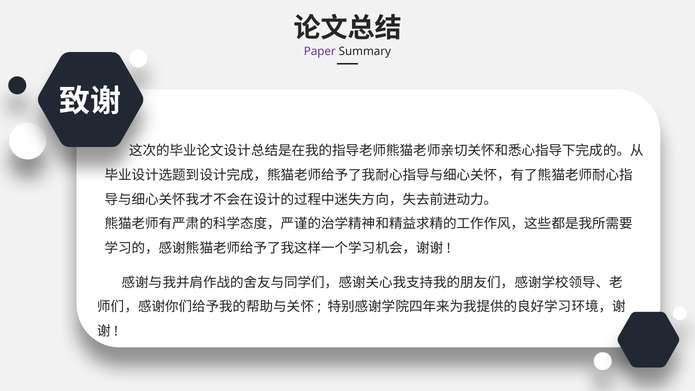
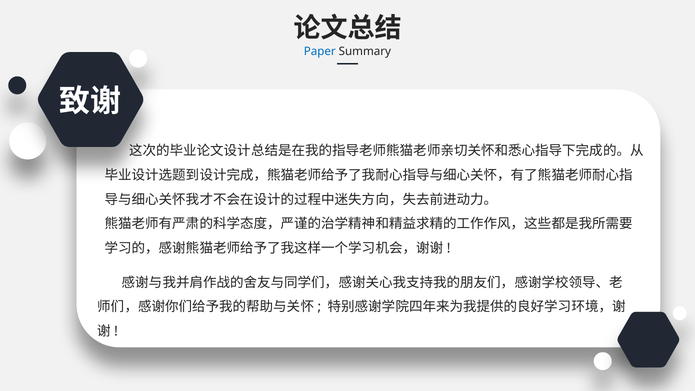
Paper colour: purple -> blue
